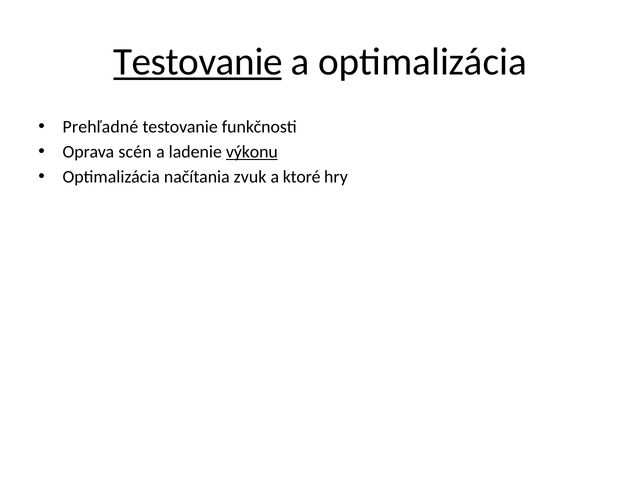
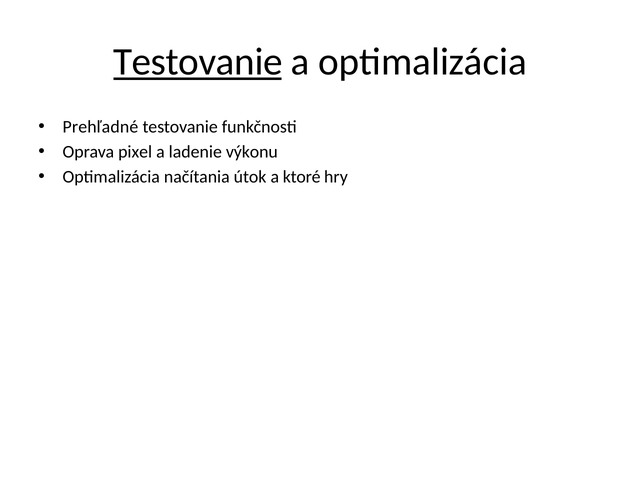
scén: scén -> pixel
výkonu underline: present -> none
zvuk: zvuk -> útok
